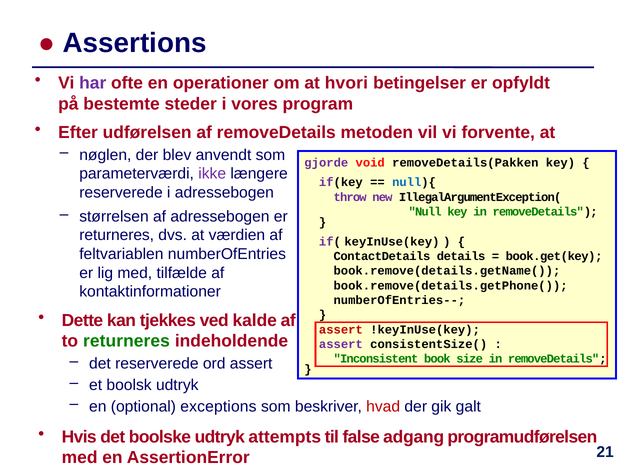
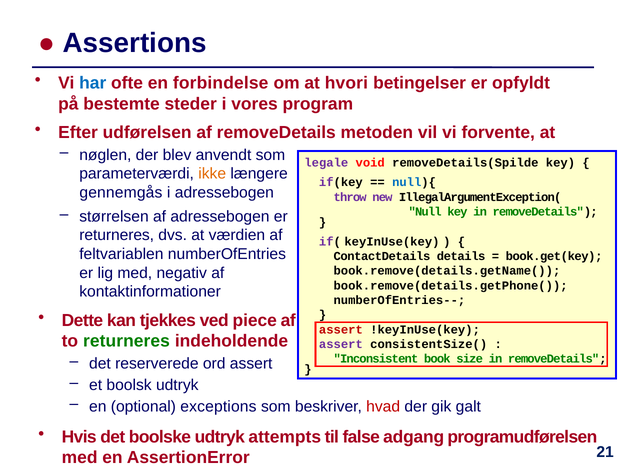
har colour: purple -> blue
operationer: operationer -> forbindelse
gjorde: gjorde -> legale
removeDetails(Pakken: removeDetails(Pakken -> removeDetails(Spilde
ikke colour: purple -> orange
reserverede at (121, 192): reserverede -> gennemgås
tilfælde: tilfælde -> negativ
kalde: kalde -> piece
